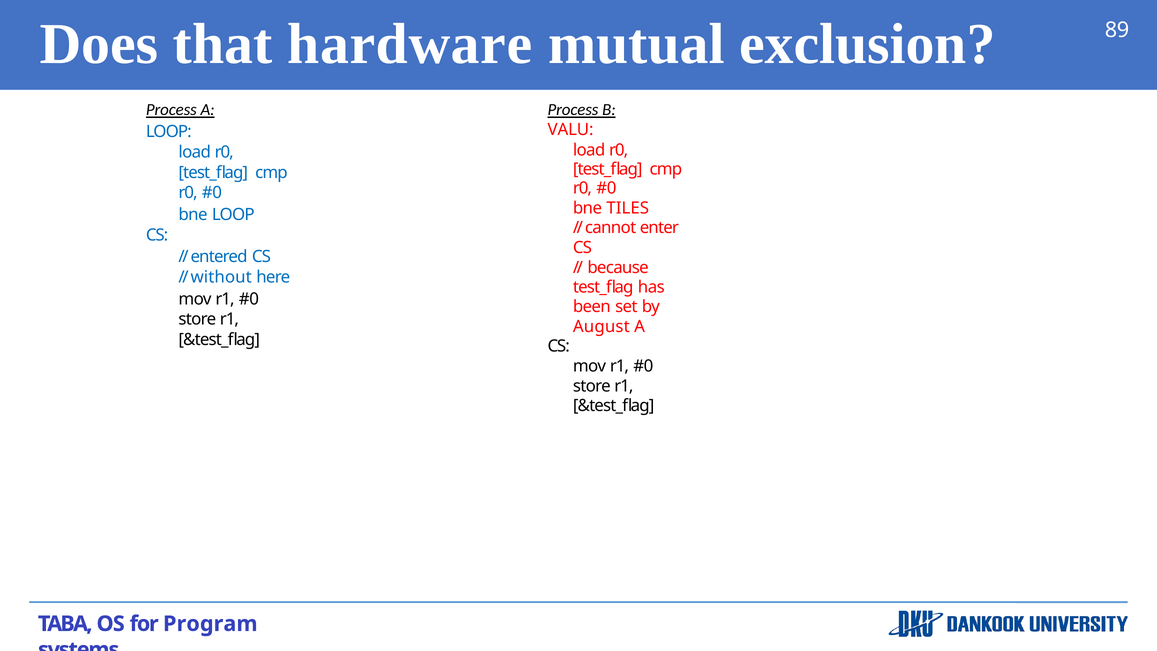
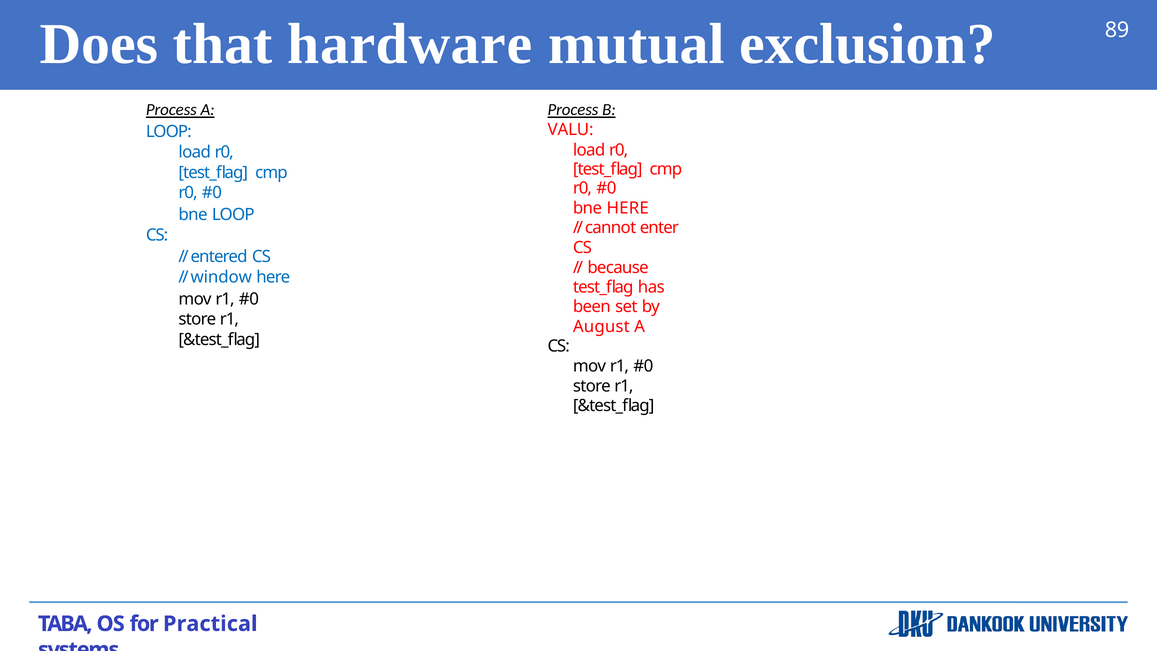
bne TILES: TILES -> HERE
without: without -> window
Program: Program -> Practical
